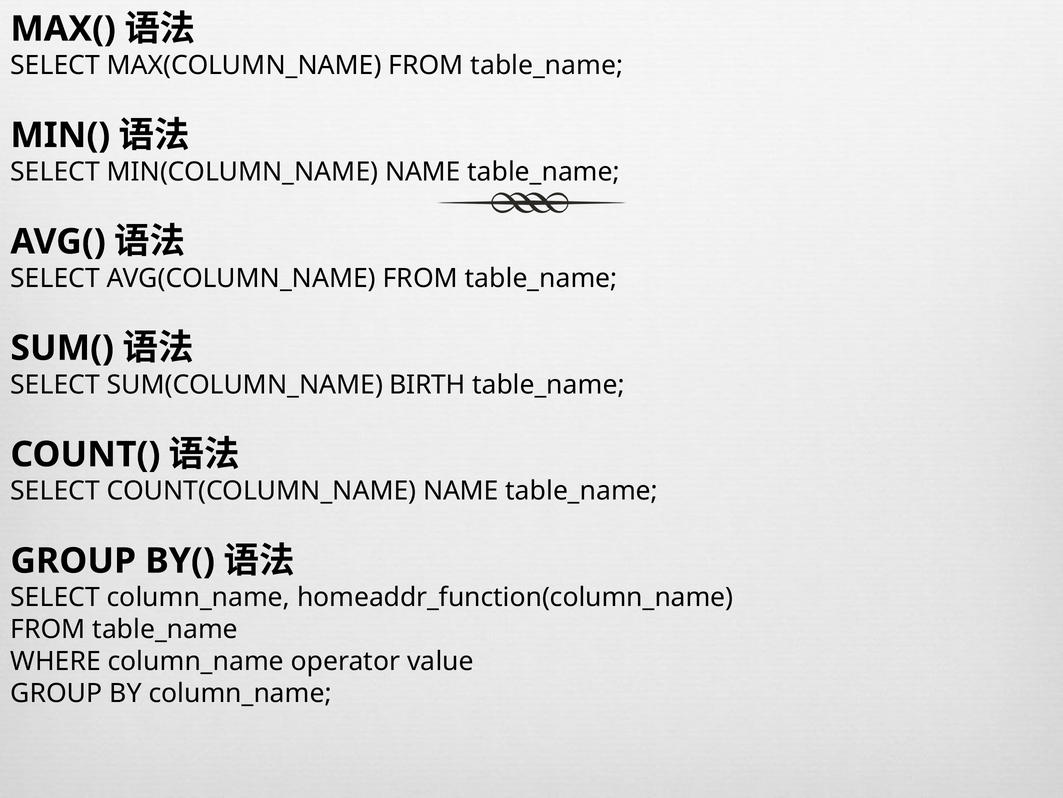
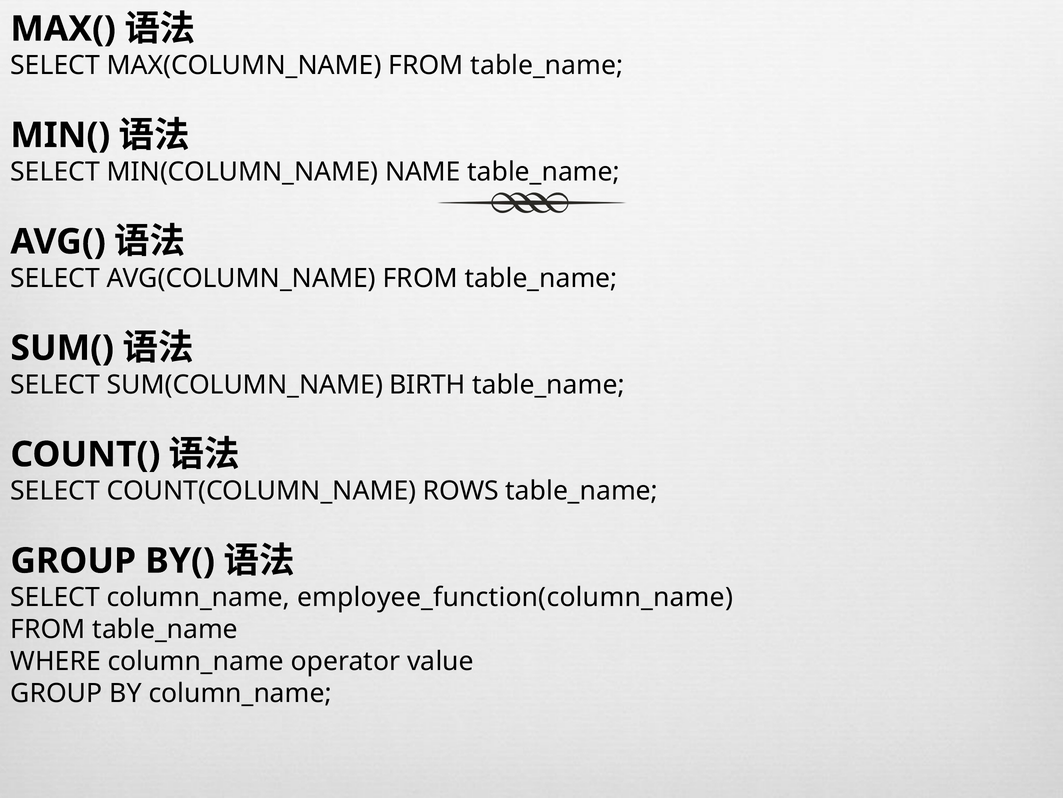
COUNT(COLUMN_NAME NAME: NAME -> ROWS
homeaddr_function(column_name: homeaddr_function(column_name -> employee_function(column_name
